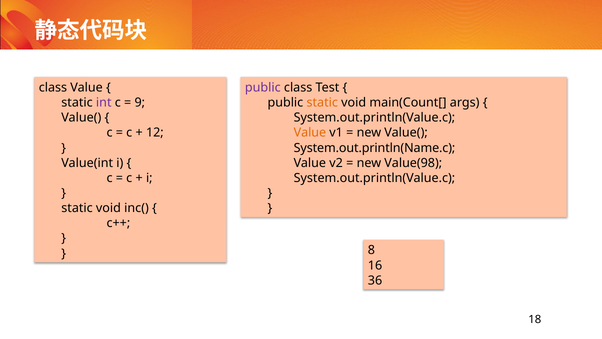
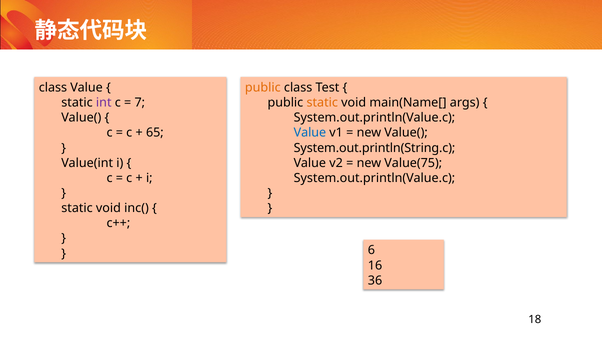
public at (263, 87) colour: purple -> orange
9: 9 -> 7
main(Count[: main(Count[ -> main(Name[
12: 12 -> 65
Value at (310, 133) colour: orange -> blue
System.out.println(Name.c: System.out.println(Name.c -> System.out.println(String.c
Value(98: Value(98 -> Value(75
8: 8 -> 6
